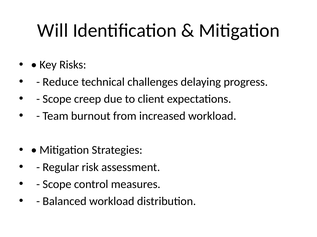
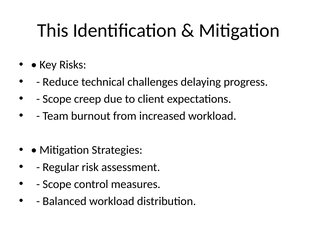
Will: Will -> This
